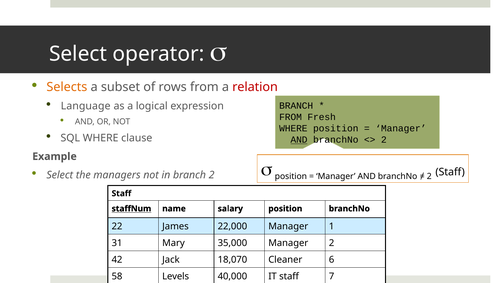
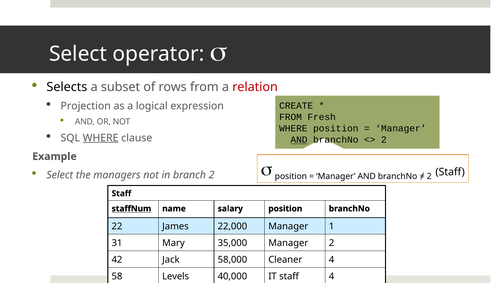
Selects colour: orange -> black
Language: Language -> Projection
BRANCH at (296, 106): BRANCH -> CREATE
WHERE at (101, 138) underline: none -> present
18,070: 18,070 -> 58,000
Cleaner 6: 6 -> 4
staff 7: 7 -> 4
